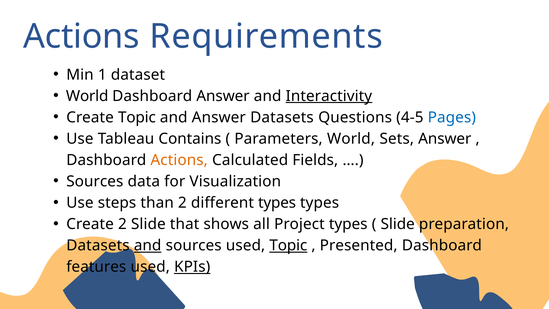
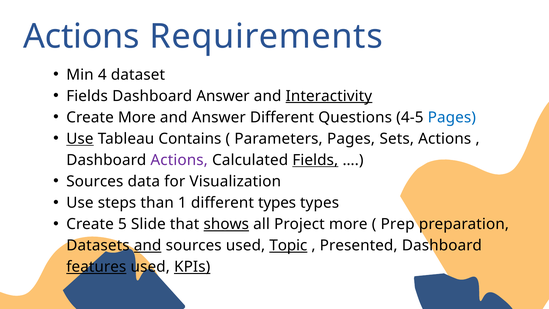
1: 1 -> 4
World at (87, 96): World -> Fields
Create Topic: Topic -> More
Answer Datasets: Datasets -> Different
Use at (80, 139) underline: none -> present
Parameters World: World -> Pages
Sets Answer: Answer -> Actions
Actions at (179, 160) colour: orange -> purple
Fields at (315, 160) underline: none -> present
than 2: 2 -> 1
Create 2: 2 -> 5
shows underline: none -> present
Project types: types -> more
Slide at (398, 224): Slide -> Prep
features underline: none -> present
